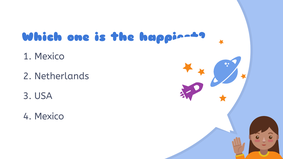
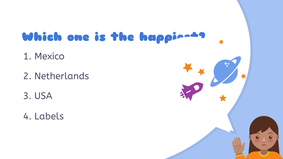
4 Mexico: Mexico -> Labels
